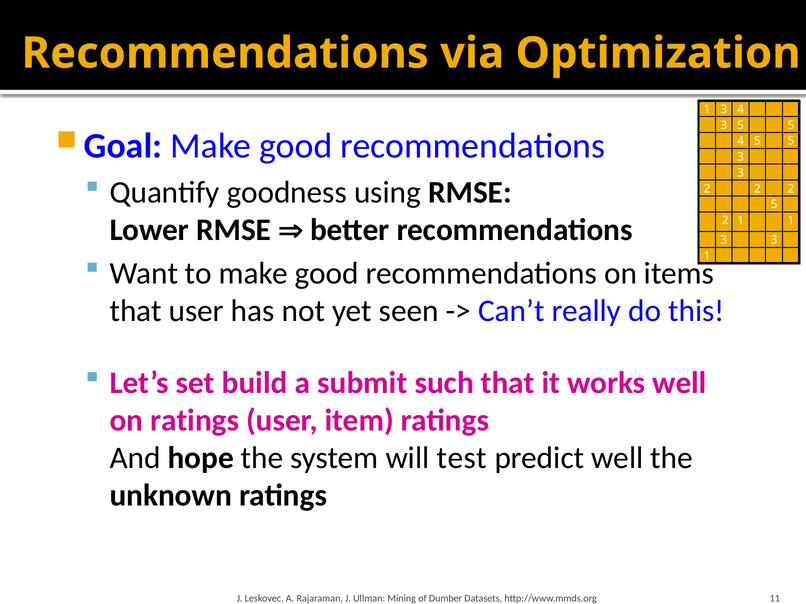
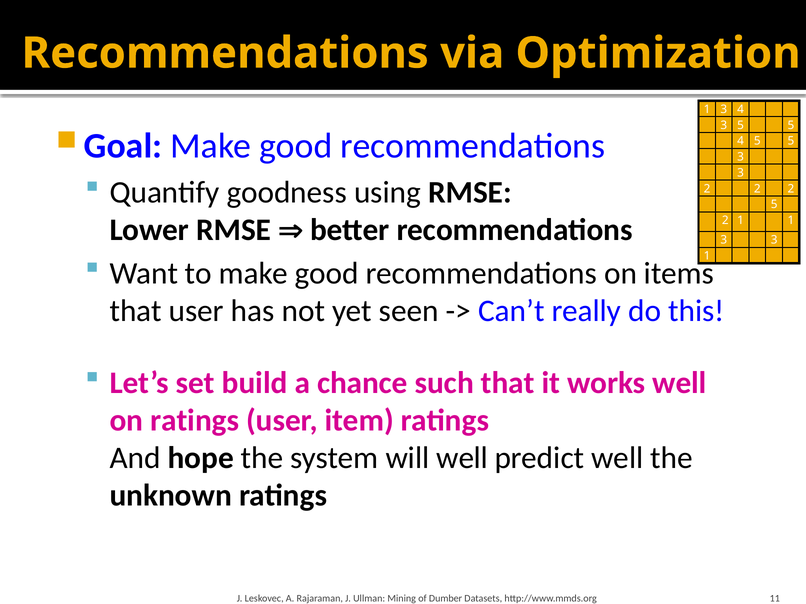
submit: submit -> chance
will test: test -> well
